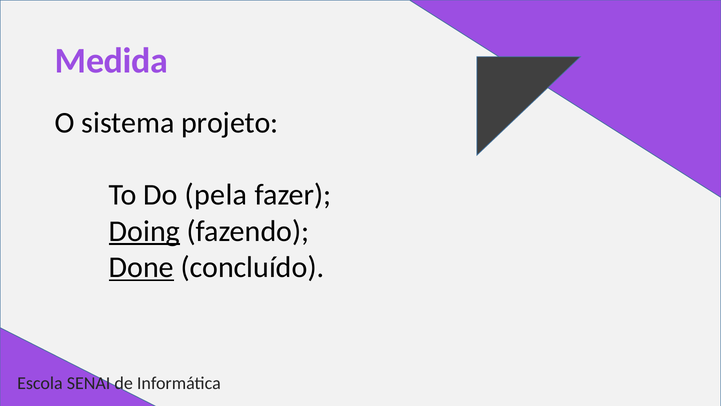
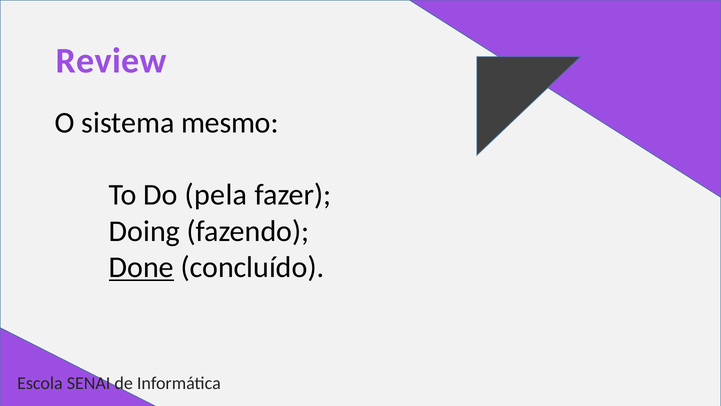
Medida: Medida -> Review
projeto: projeto -> mesmo
Doing underline: present -> none
